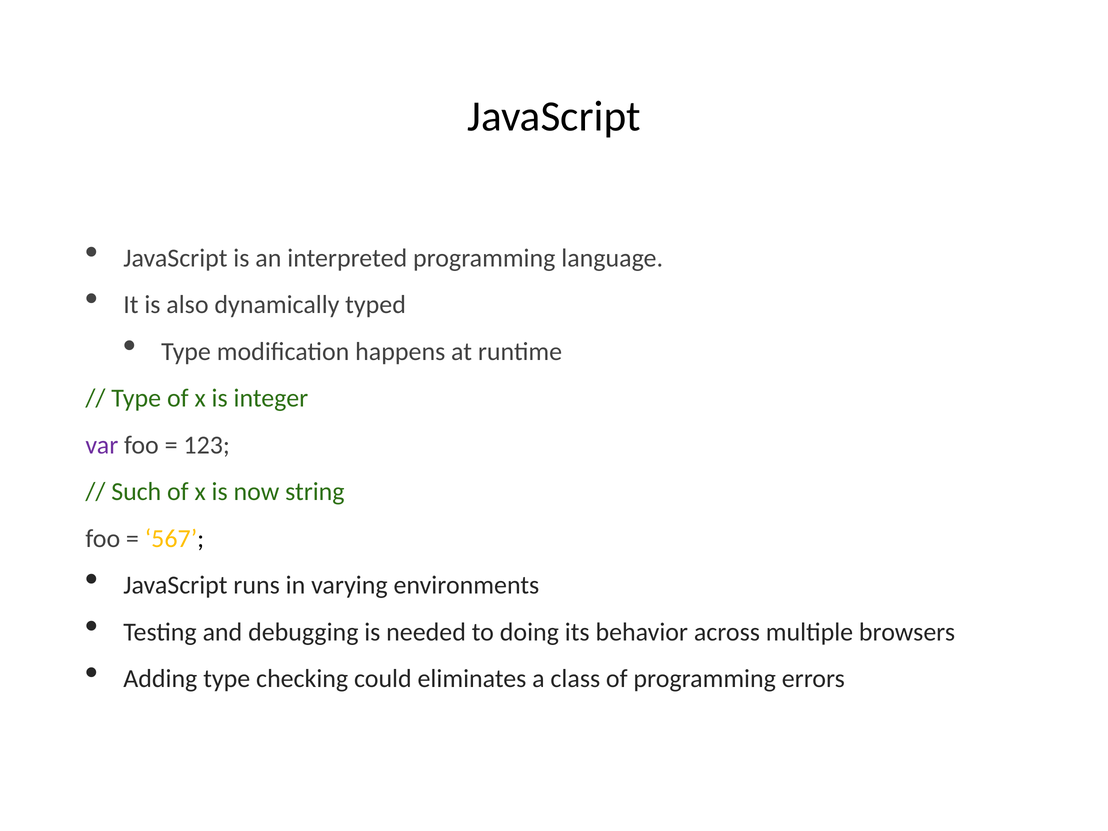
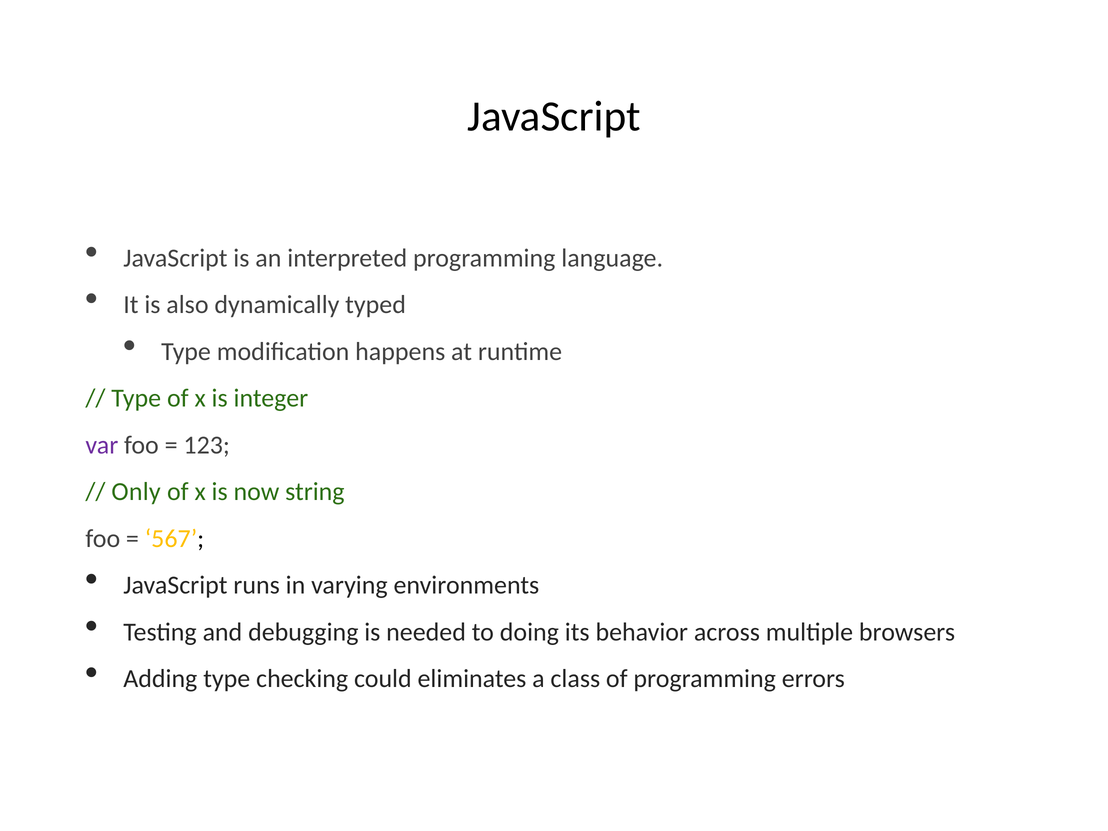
Such: Such -> Only
